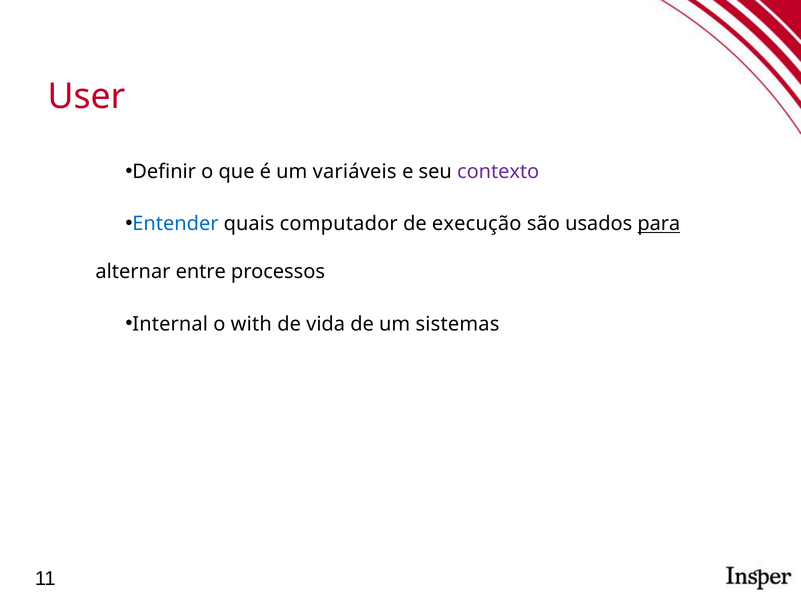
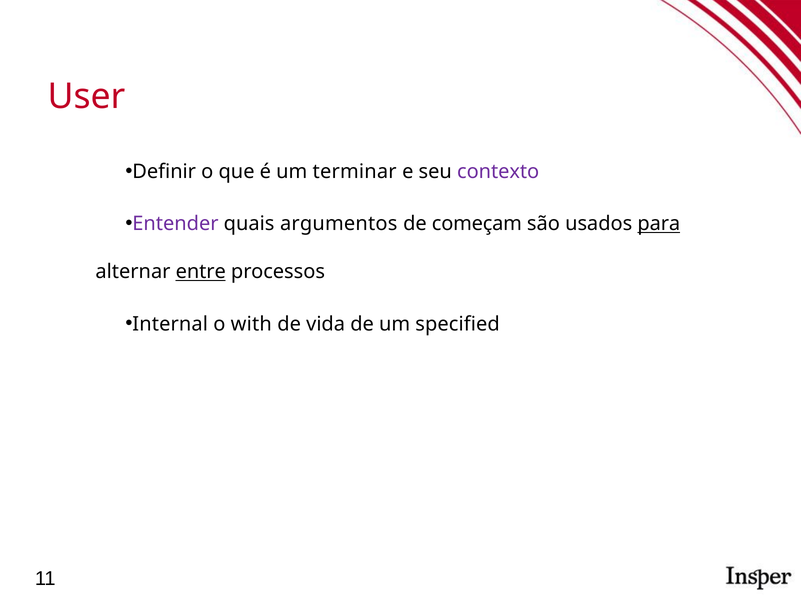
variáveis: variáveis -> terminar
Entender colour: blue -> purple
computador: computador -> argumentos
execução: execução -> começam
entre underline: none -> present
sistemas: sistemas -> specified
